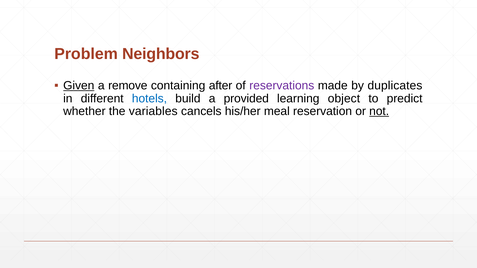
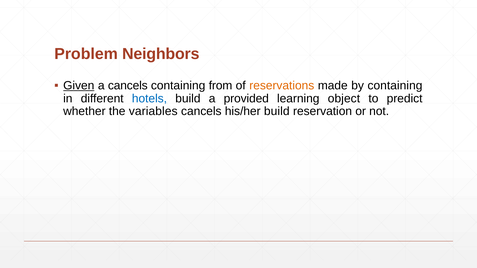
a remove: remove -> cancels
after: after -> from
reservations colour: purple -> orange
by duplicates: duplicates -> containing
his/her meal: meal -> build
not underline: present -> none
